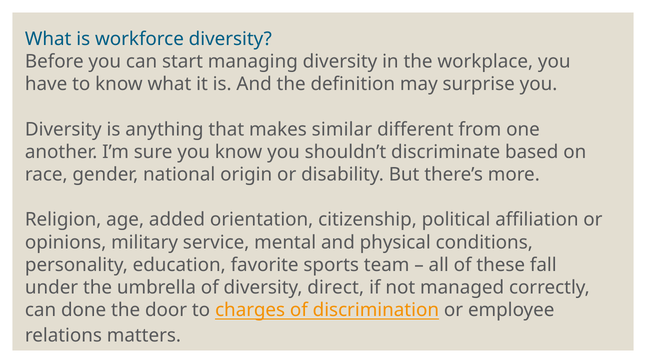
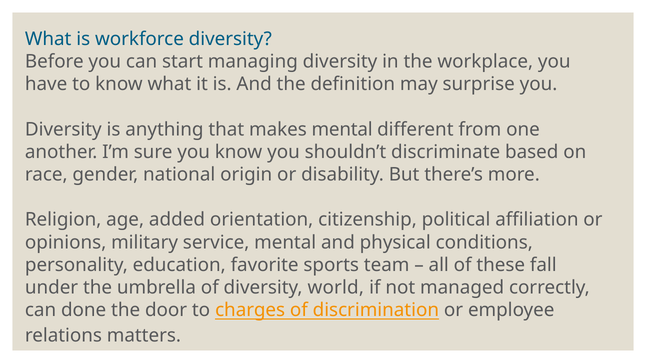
makes similar: similar -> mental
direct: direct -> world
